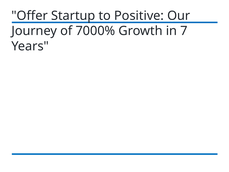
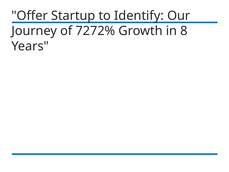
Positive: Positive -> Identify
7000%: 7000% -> 7272%
7: 7 -> 8
